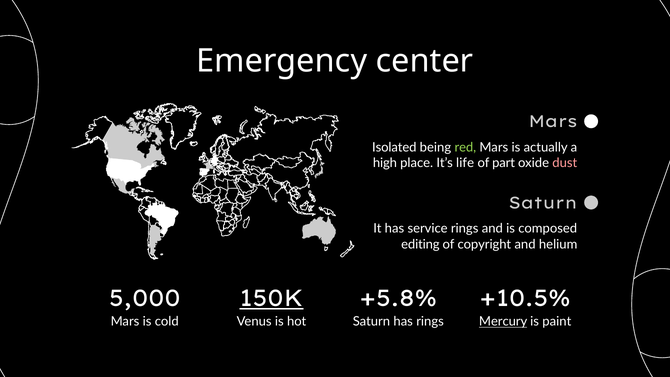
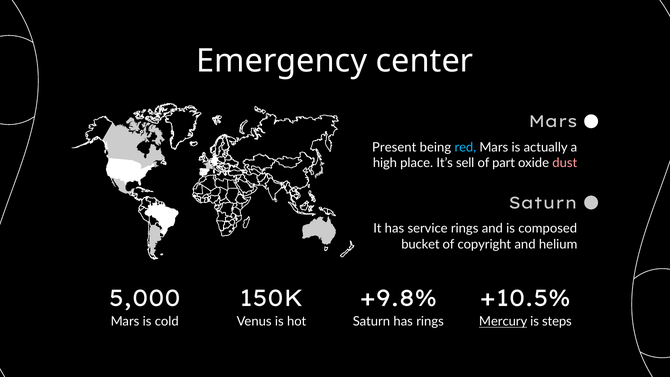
Isolated: Isolated -> Present
red colour: light green -> light blue
life: life -> sell
editing: editing -> bucket
150K underline: present -> none
+5.8%: +5.8% -> +9.8%
paint: paint -> steps
